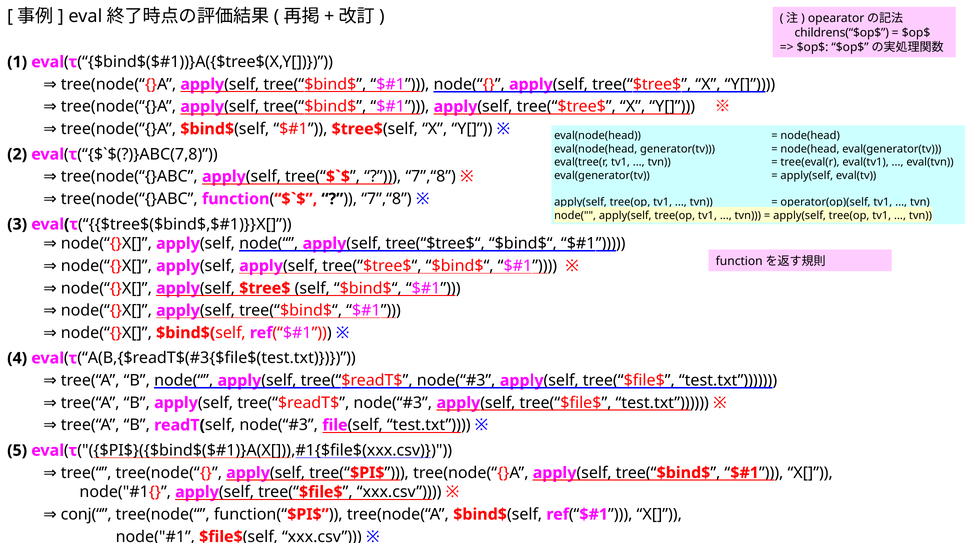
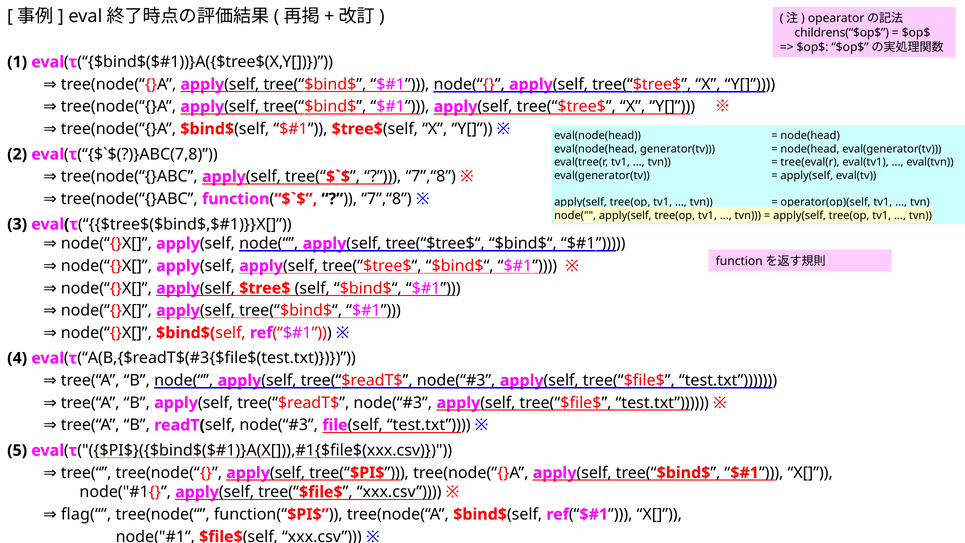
conj(“: conj(“ -> flag(“
